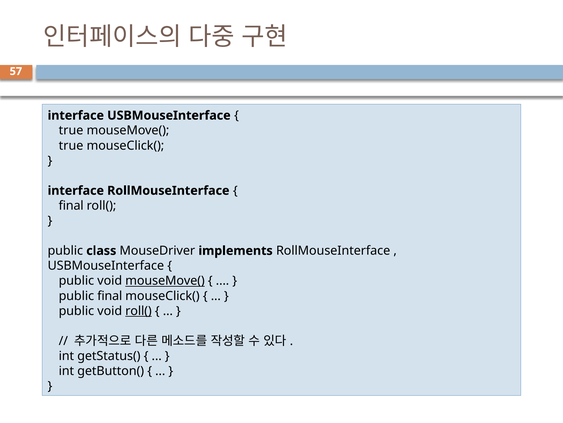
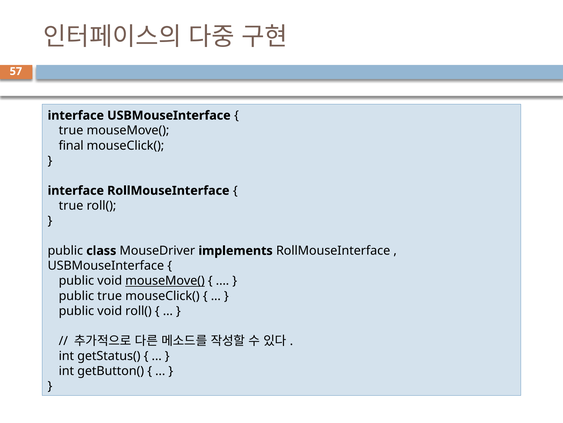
true at (71, 145): true -> final
final at (71, 205): final -> true
public final: final -> true
roll( at (139, 310) underline: present -> none
